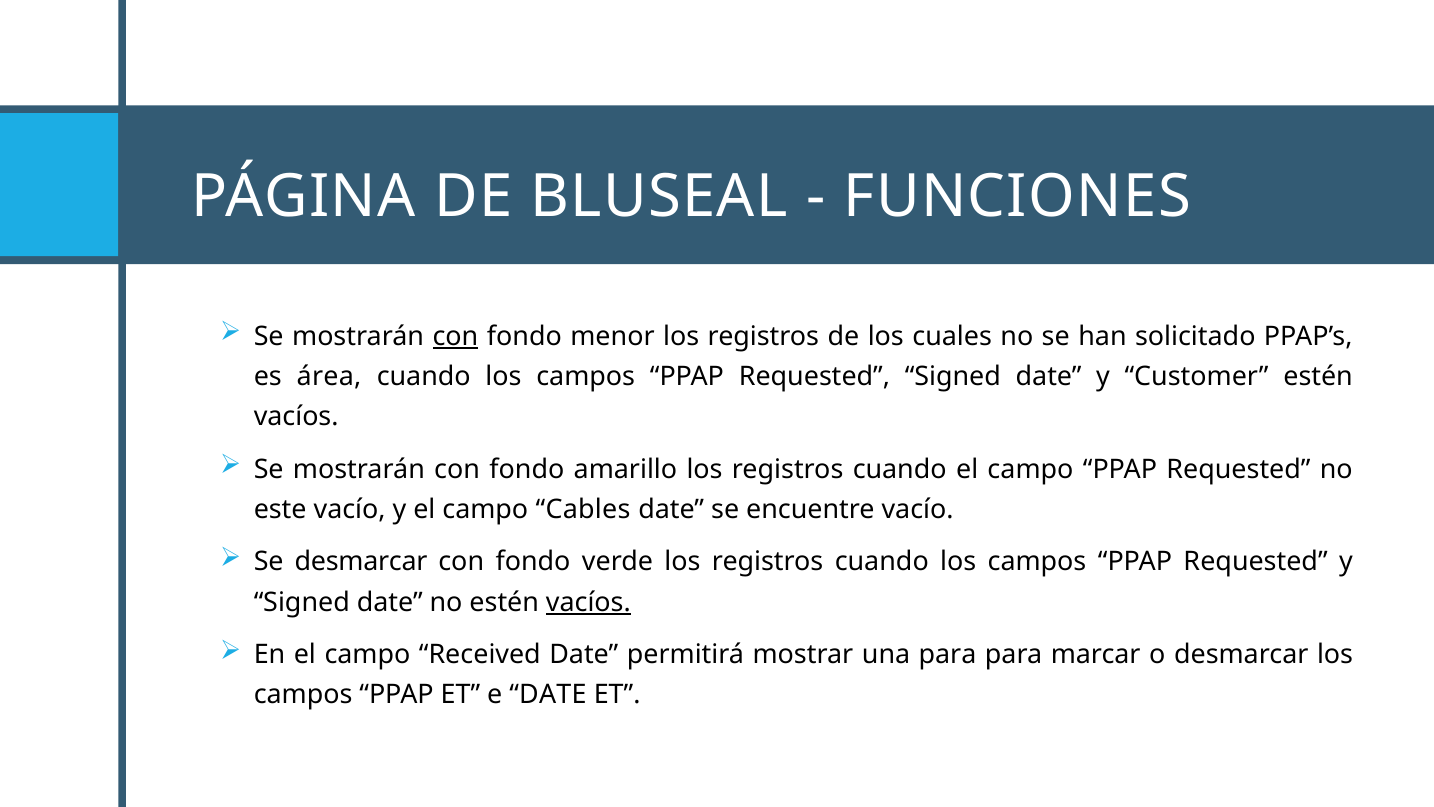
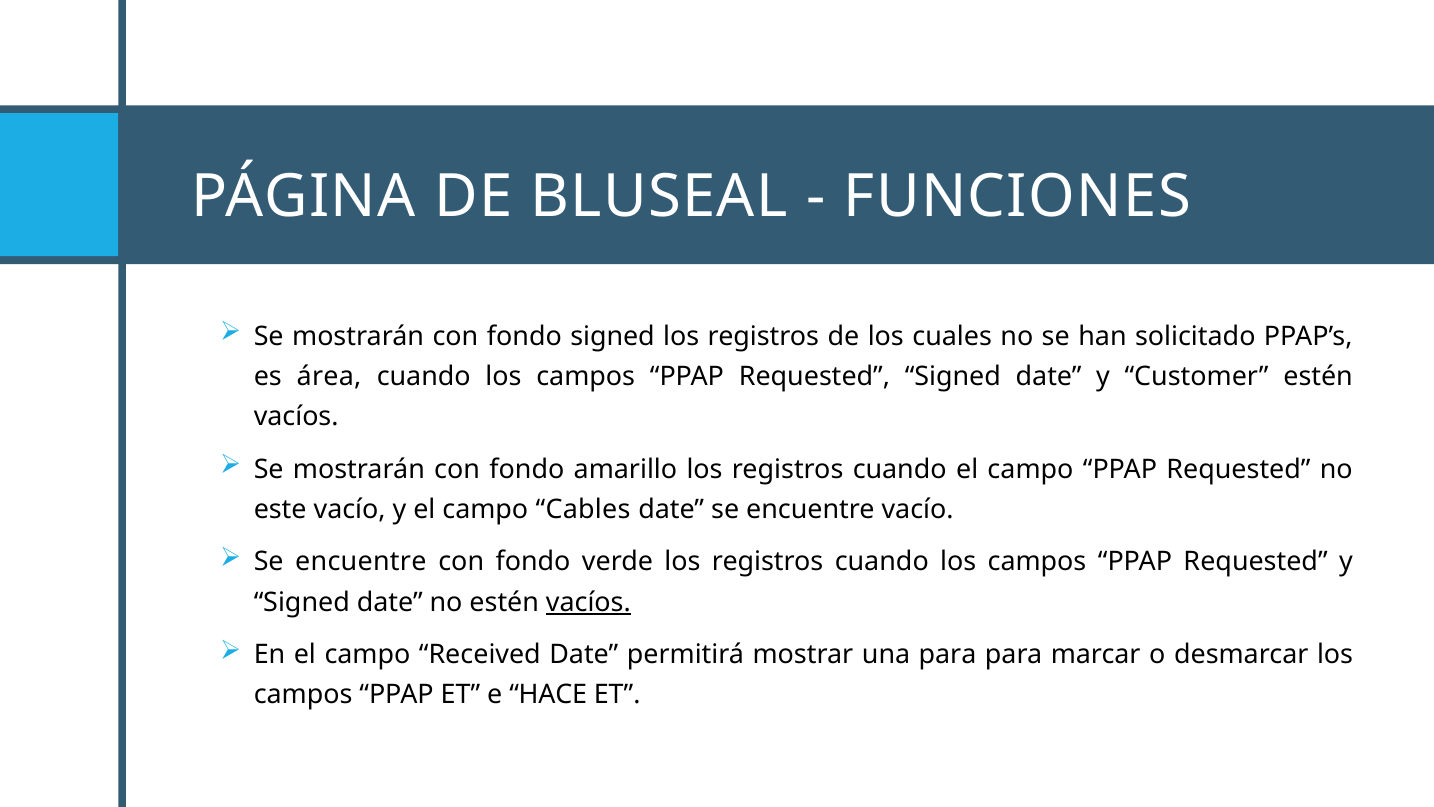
con at (455, 336) underline: present -> none
fondo menor: menor -> signed
desmarcar at (361, 562): desmarcar -> encuentre
e DATE: DATE -> HACE
